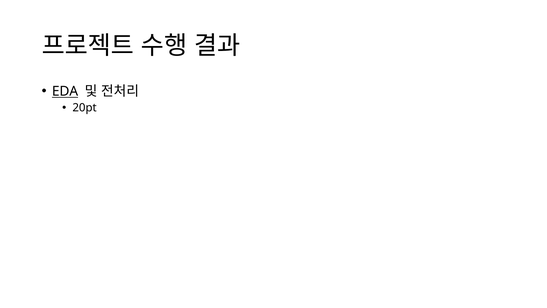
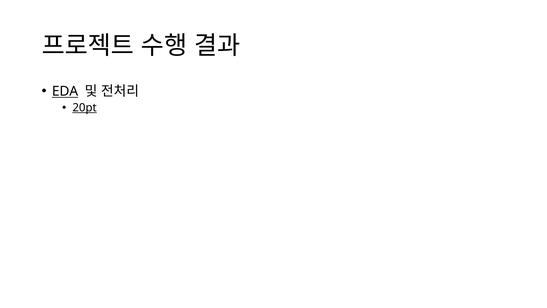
20pt underline: none -> present
